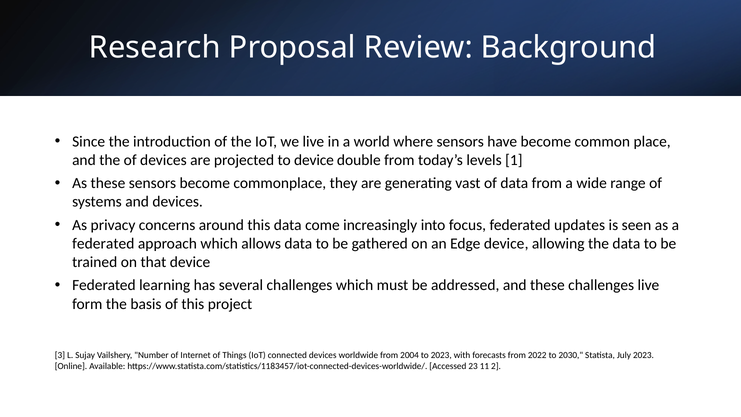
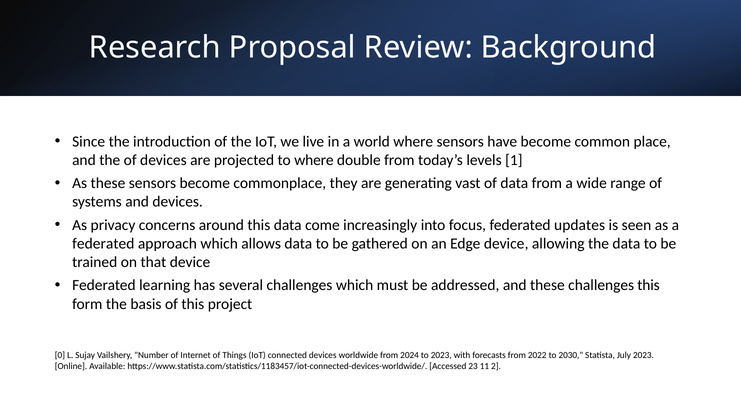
to device: device -> where
challenges live: live -> this
3: 3 -> 0
2004: 2004 -> 2024
